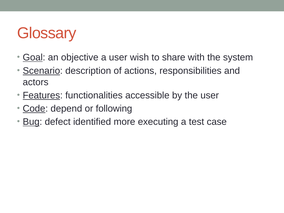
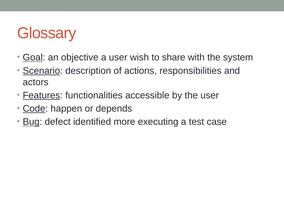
depend: depend -> happen
following: following -> depends
